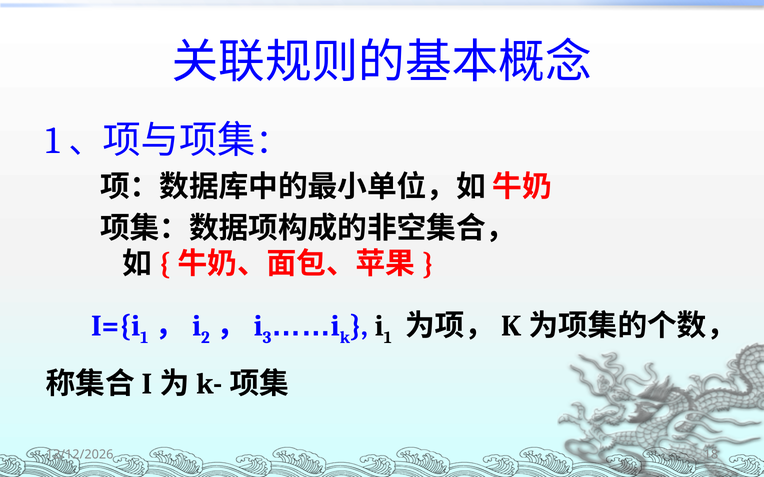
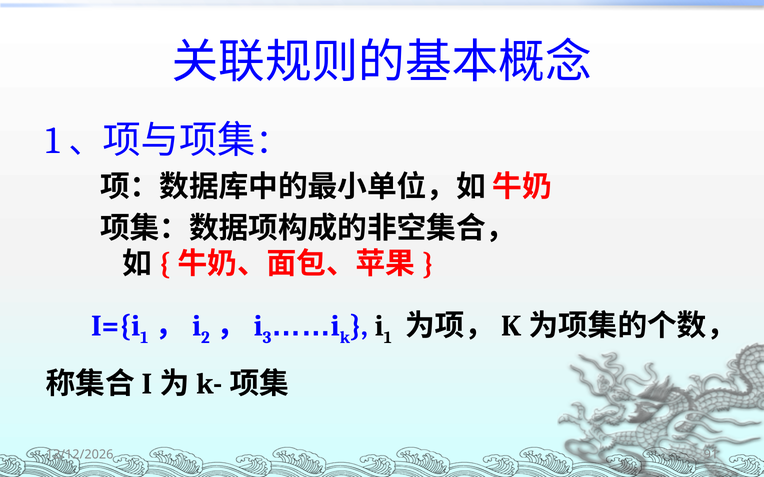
18: 18 -> 91
